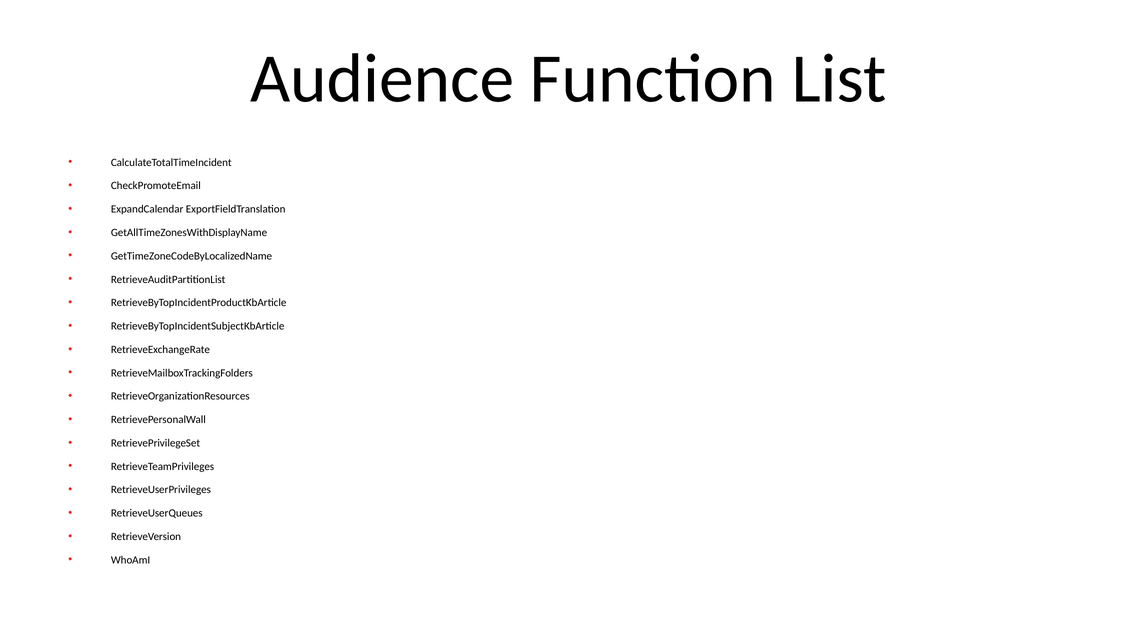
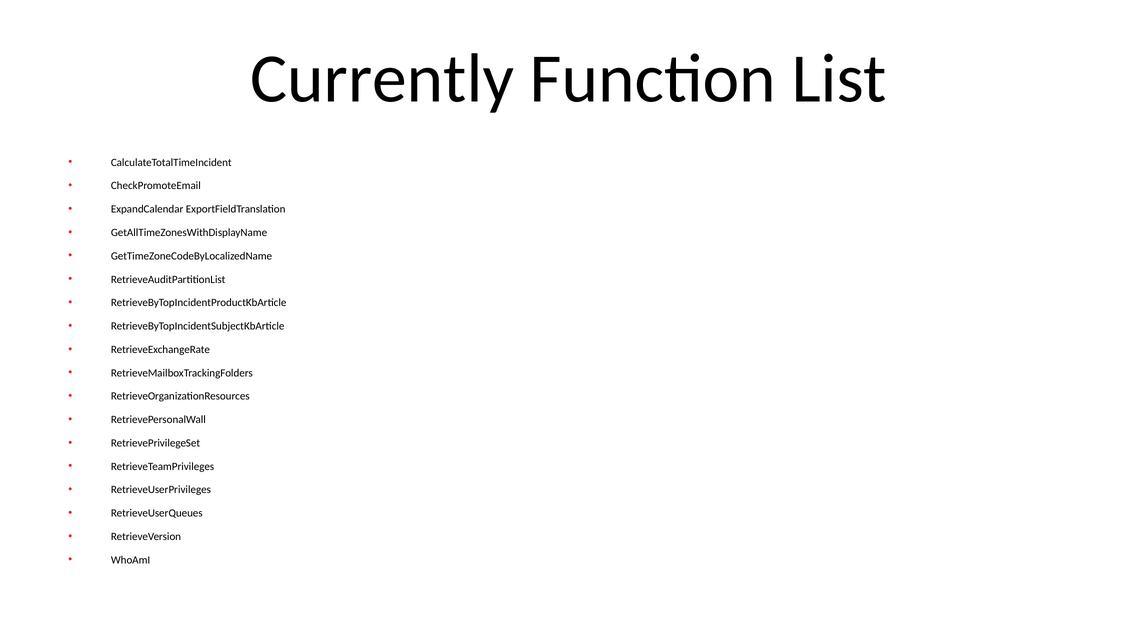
Audience: Audience -> Currently
